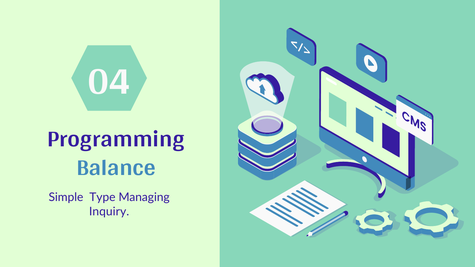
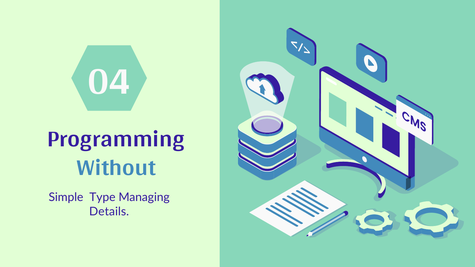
Balance: Balance -> Without
Inquiry: Inquiry -> Details
